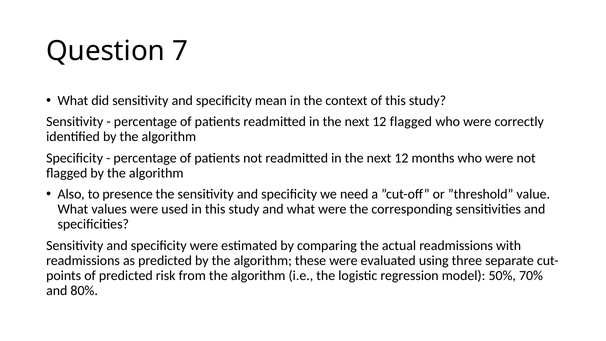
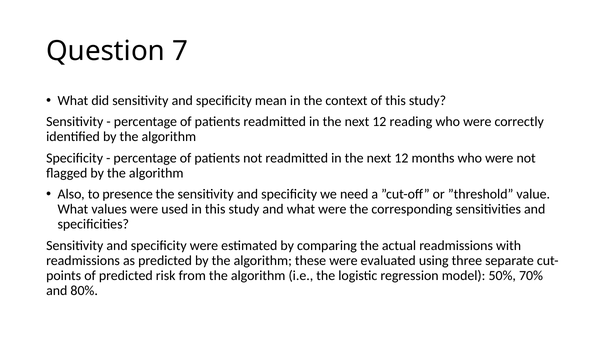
12 flagged: flagged -> reading
